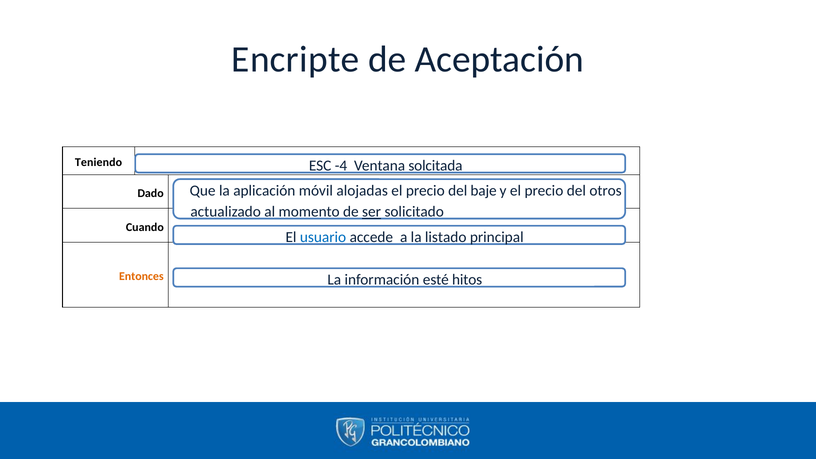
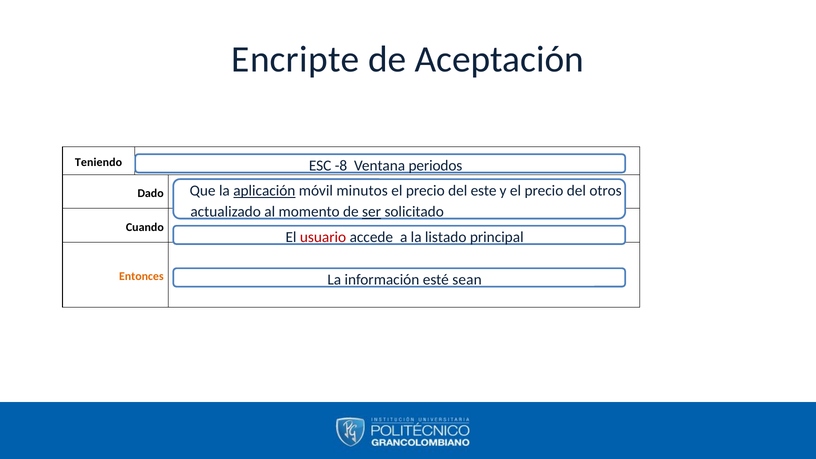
-4: -4 -> -8
solcitada: solcitada -> periodos
aplicación underline: none -> present
alojadas: alojadas -> minutos
baje: baje -> este
usuario colour: blue -> red
hitos: hitos -> sean
